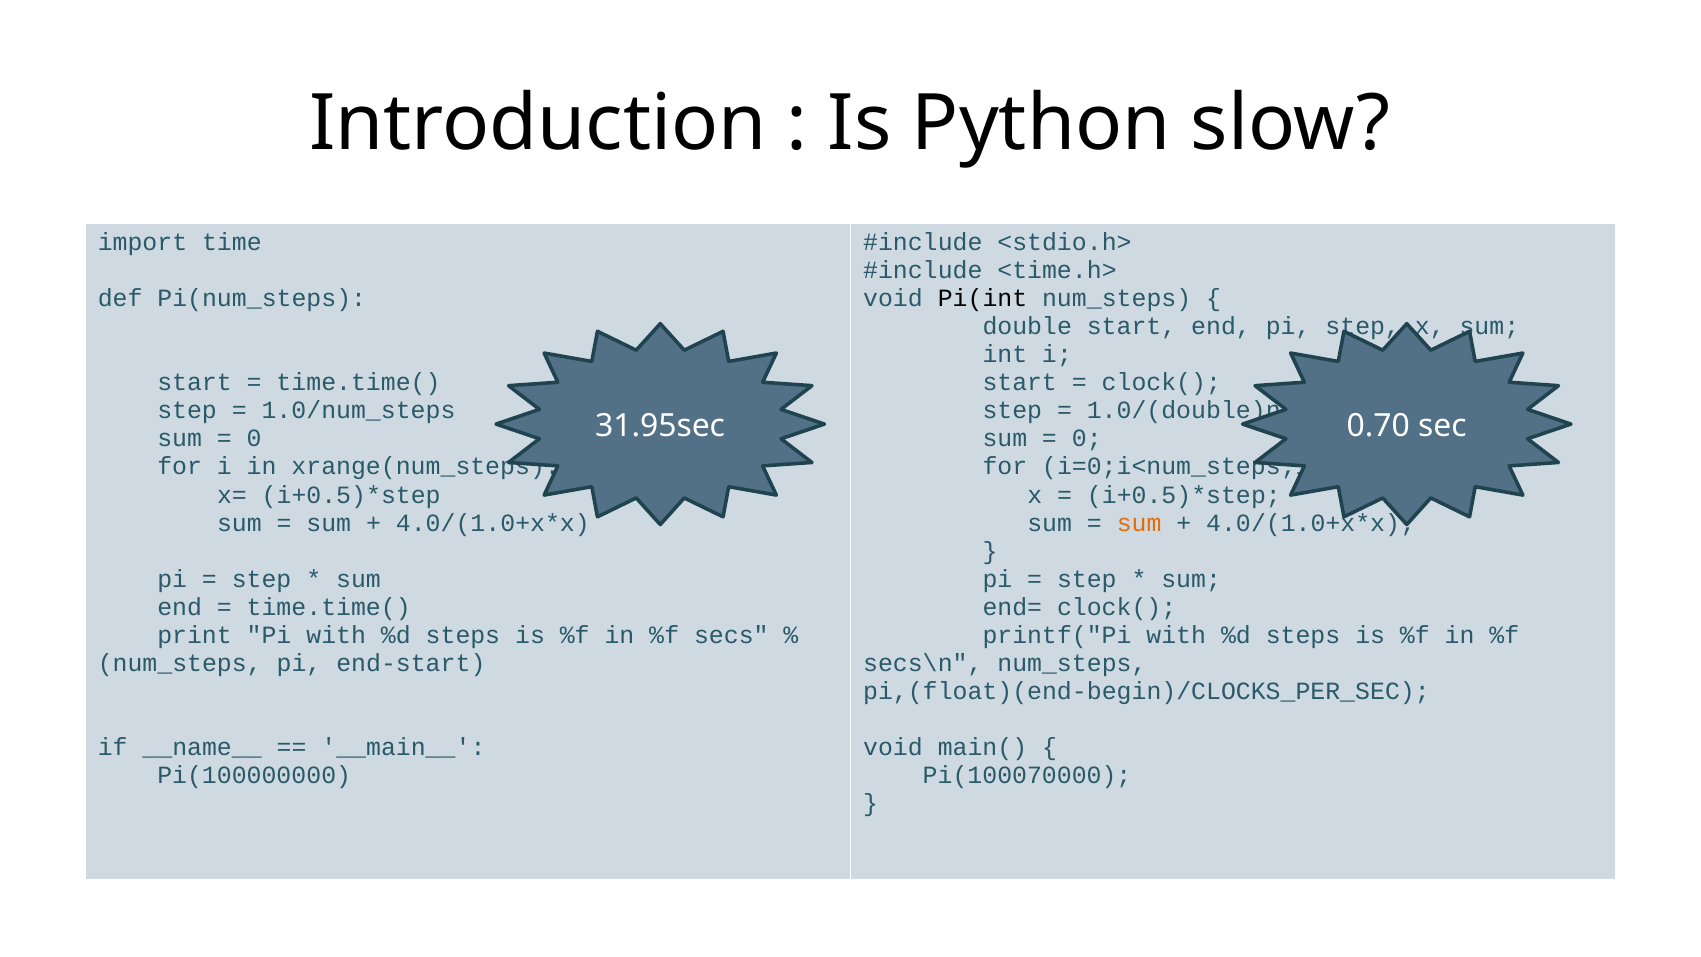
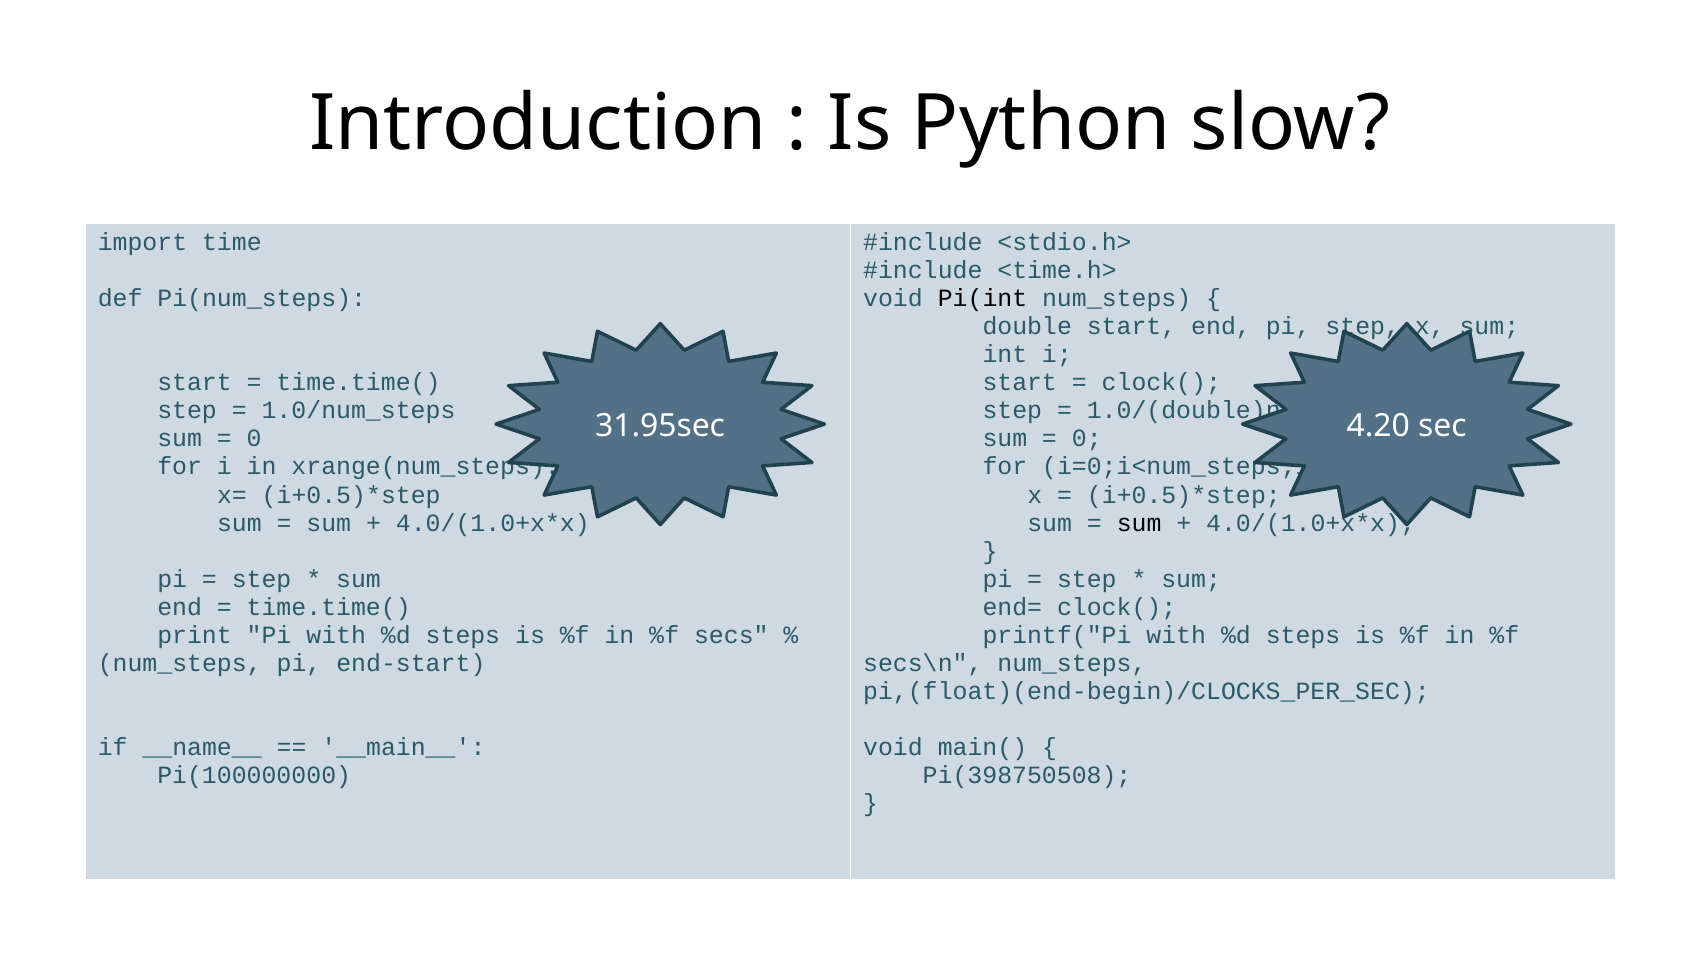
0.70: 0.70 -> 4.20
sum at (1139, 523) colour: orange -> black
Pi(100070000: Pi(100070000 -> Pi(398750508
